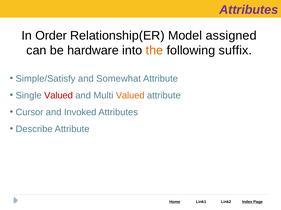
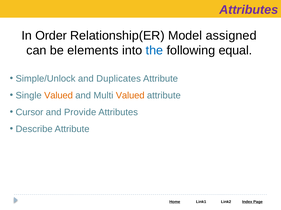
hardware: hardware -> elements
the colour: orange -> blue
suffix: suffix -> equal
Simple/Satisfy: Simple/Satisfy -> Simple/Unlock
Somewhat: Somewhat -> Duplicates
Valued at (59, 96) colour: red -> orange
Invoked: Invoked -> Provide
